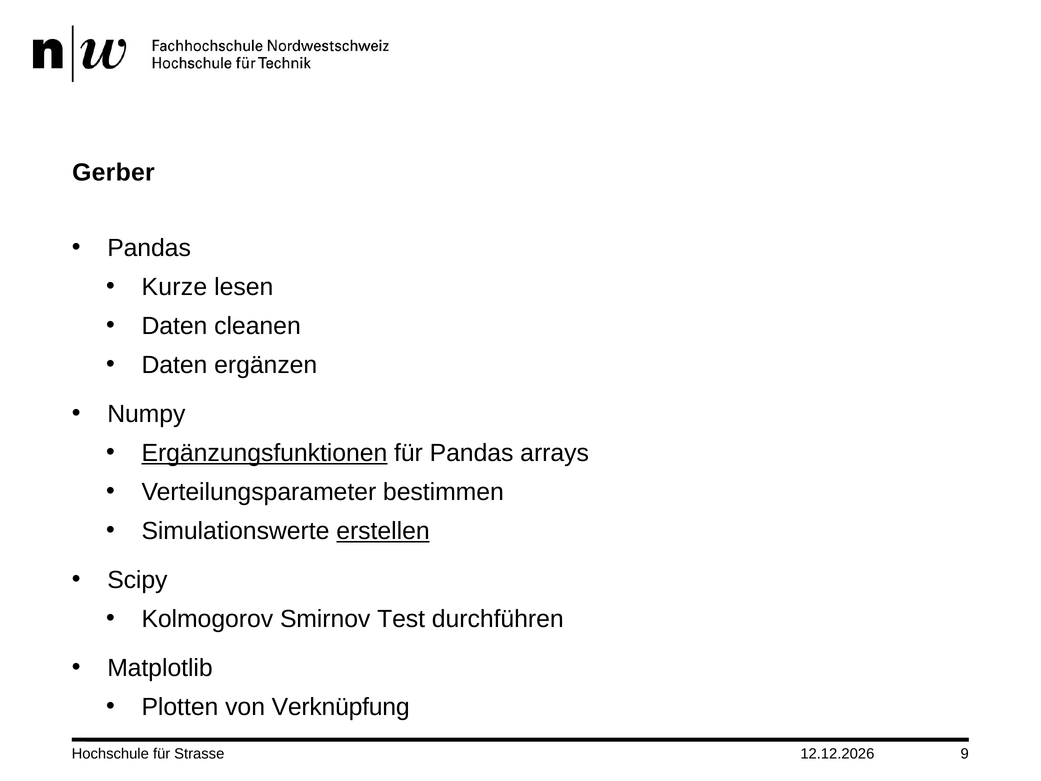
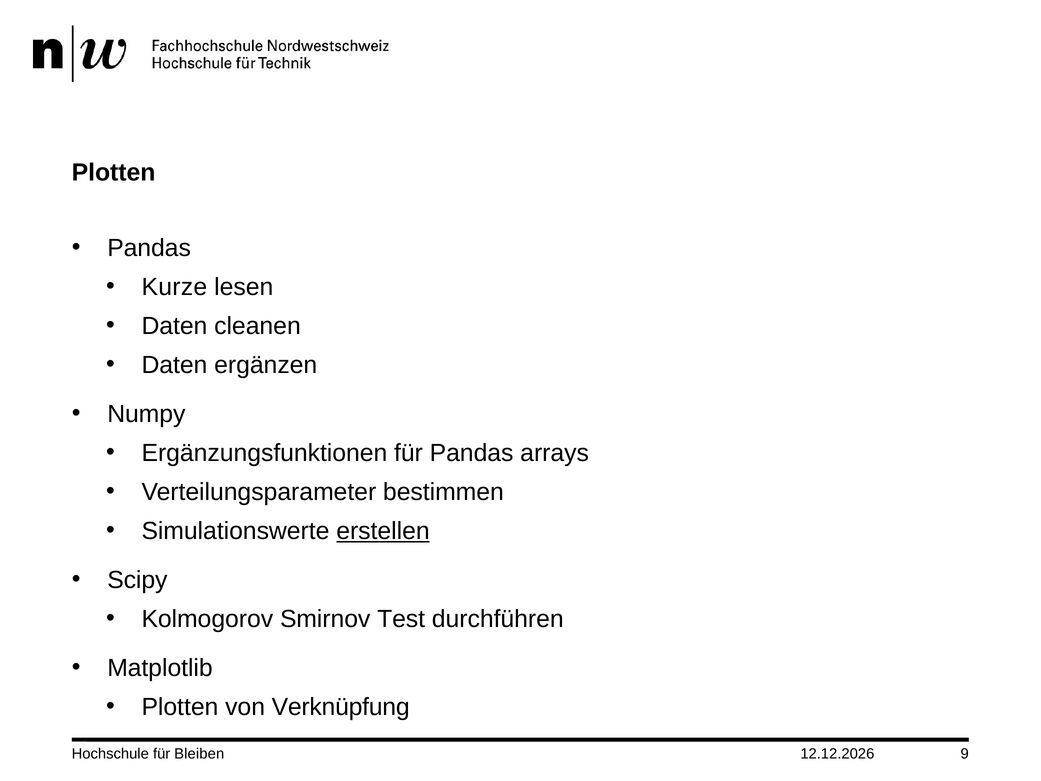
Gerber at (113, 172): Gerber -> Plotten
Ergänzungsfunktionen underline: present -> none
Strasse: Strasse -> Bleiben
